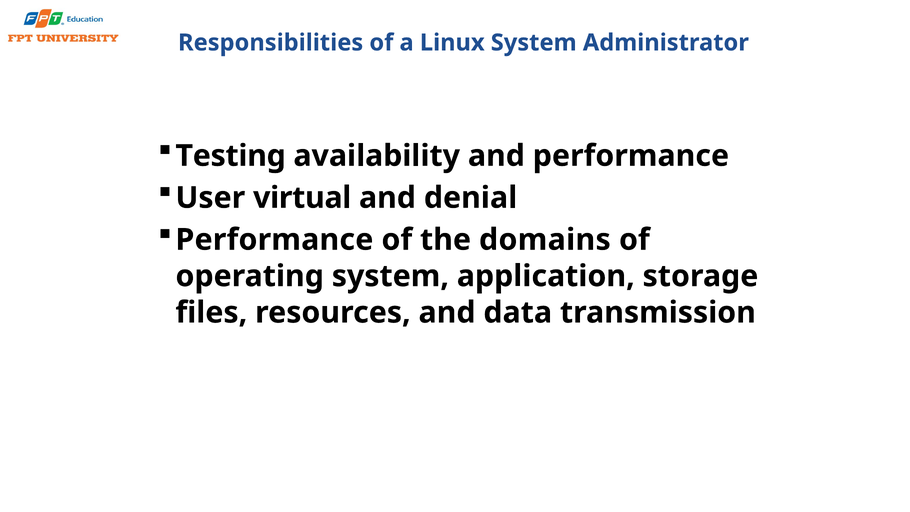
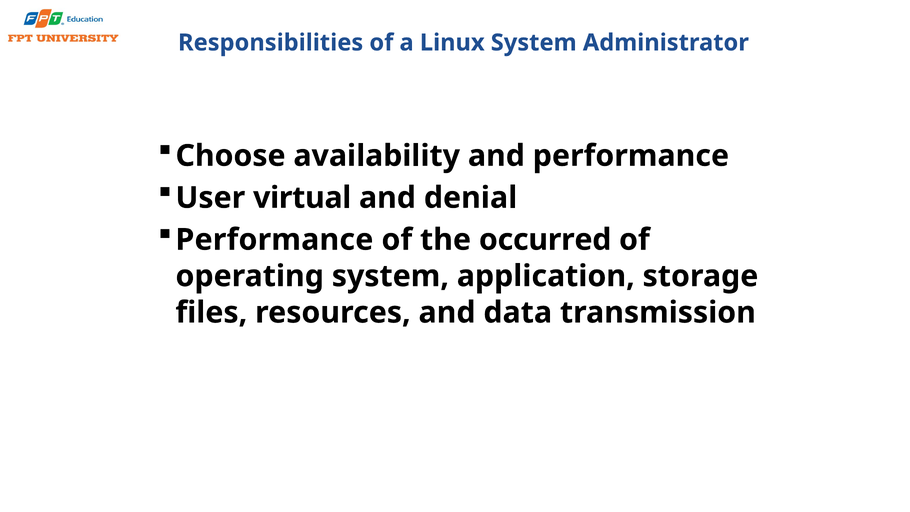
Testing: Testing -> Choose
domains: domains -> occurred
